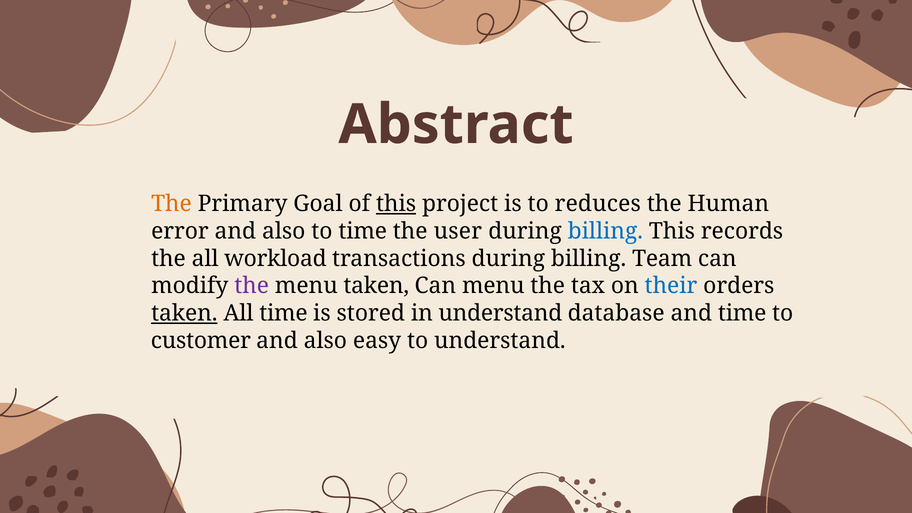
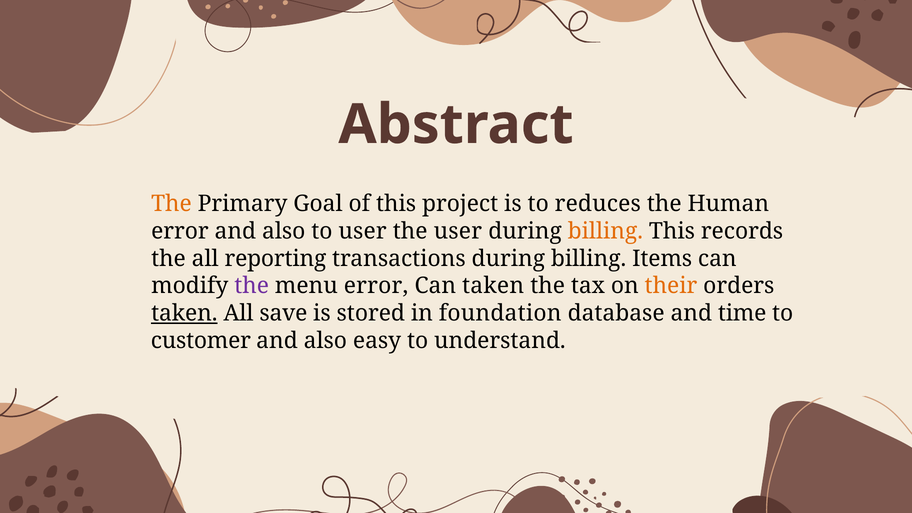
this at (396, 204) underline: present -> none
to time: time -> user
billing at (605, 231) colour: blue -> orange
workload: workload -> reporting
Team: Team -> Items
menu taken: taken -> error
Can menu: menu -> taken
their colour: blue -> orange
All time: time -> save
in understand: understand -> foundation
